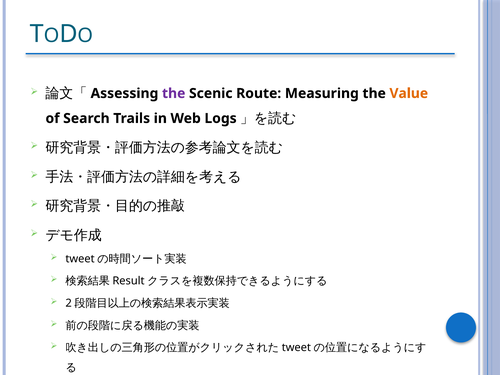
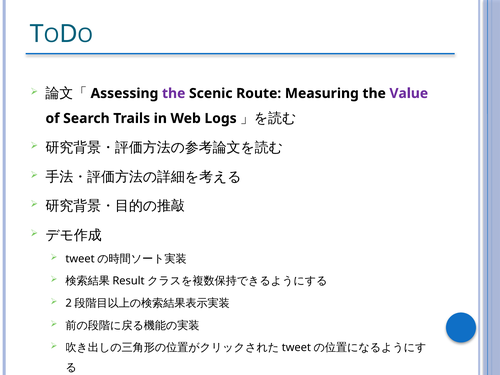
Value colour: orange -> purple
